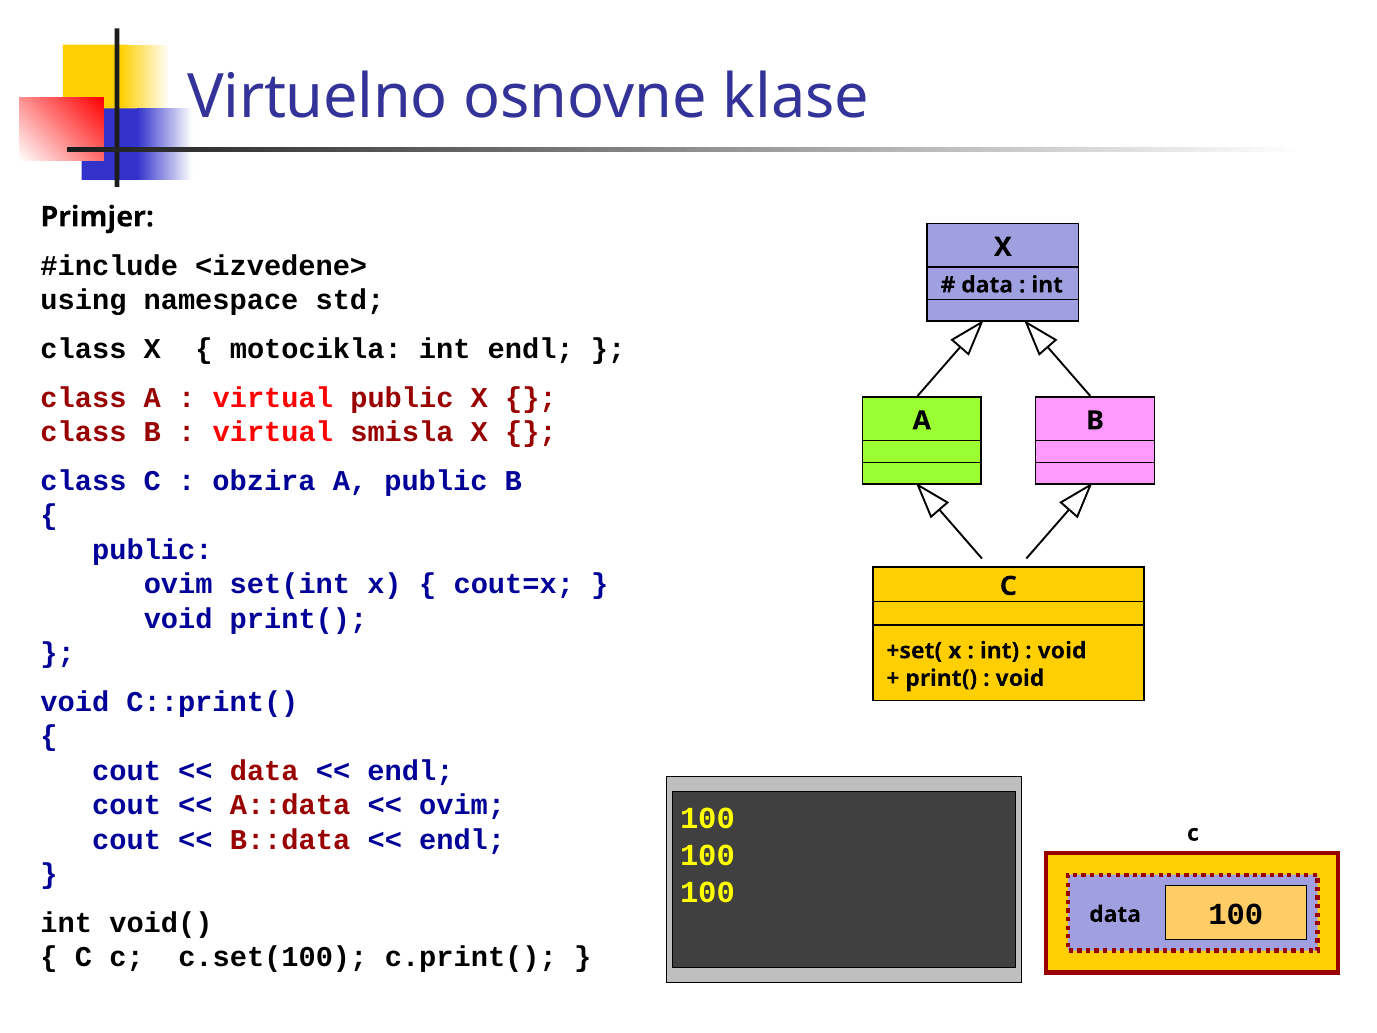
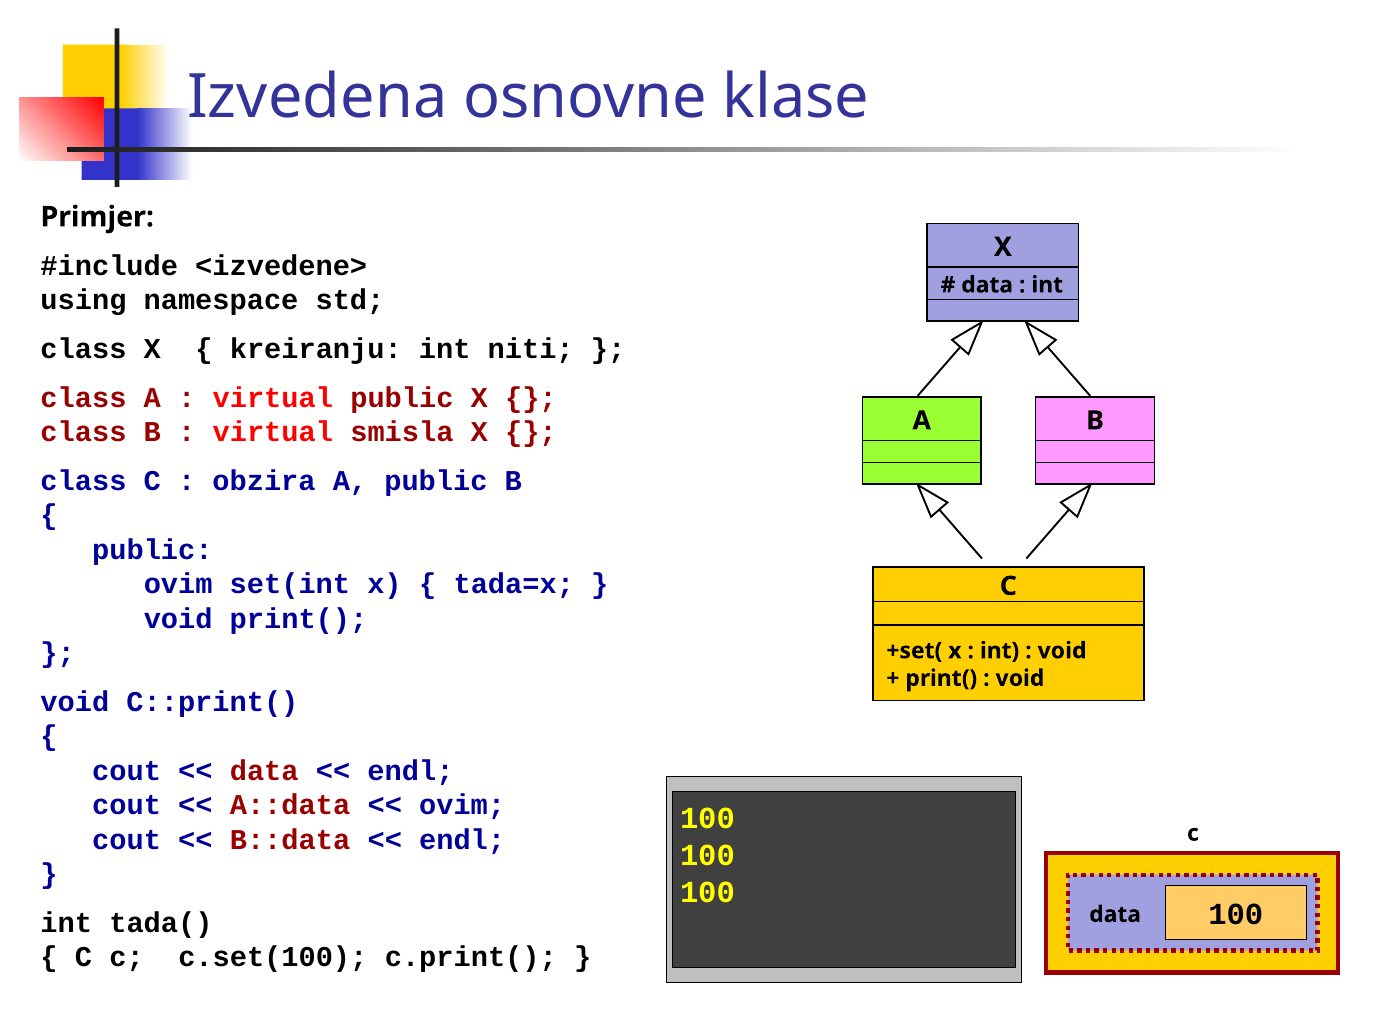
Virtuelno: Virtuelno -> Izvedena
motocikla: motocikla -> kreiranju
int endl: endl -> niti
cout=x: cout=x -> tada=x
void(: void( -> tada(
